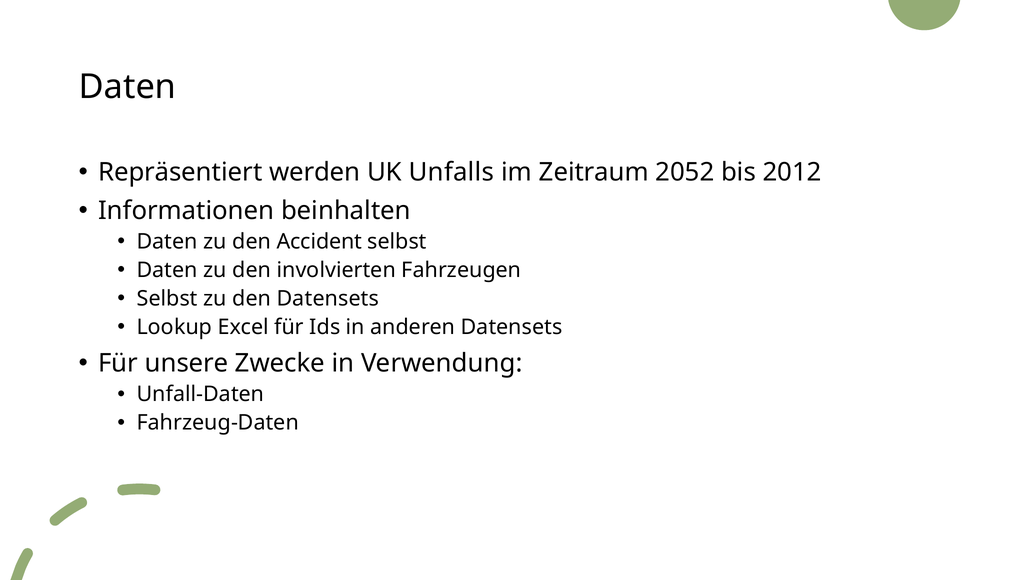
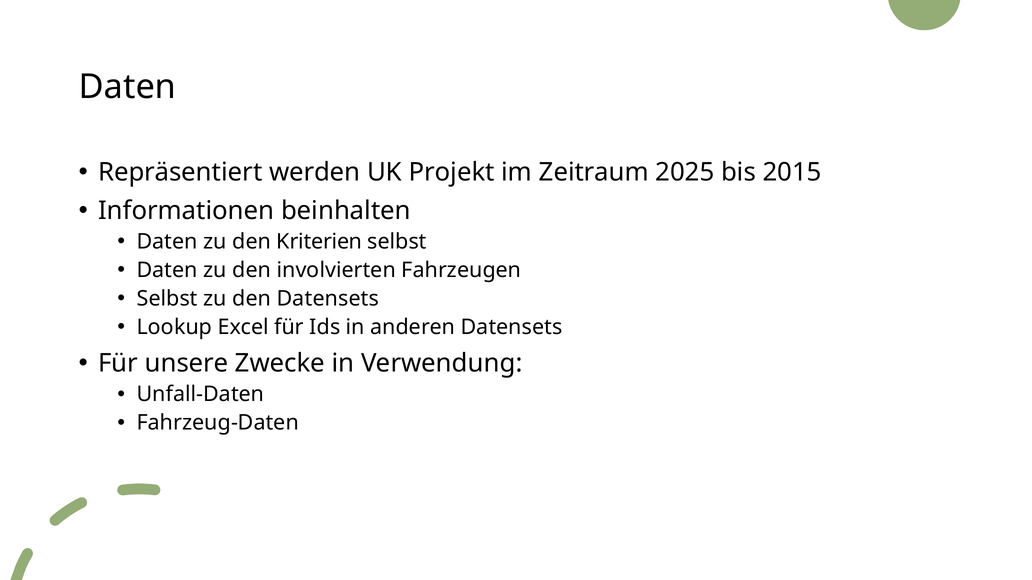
Unfalls: Unfalls -> Projekt
2052: 2052 -> 2025
2012: 2012 -> 2015
Accident: Accident -> Kriterien
